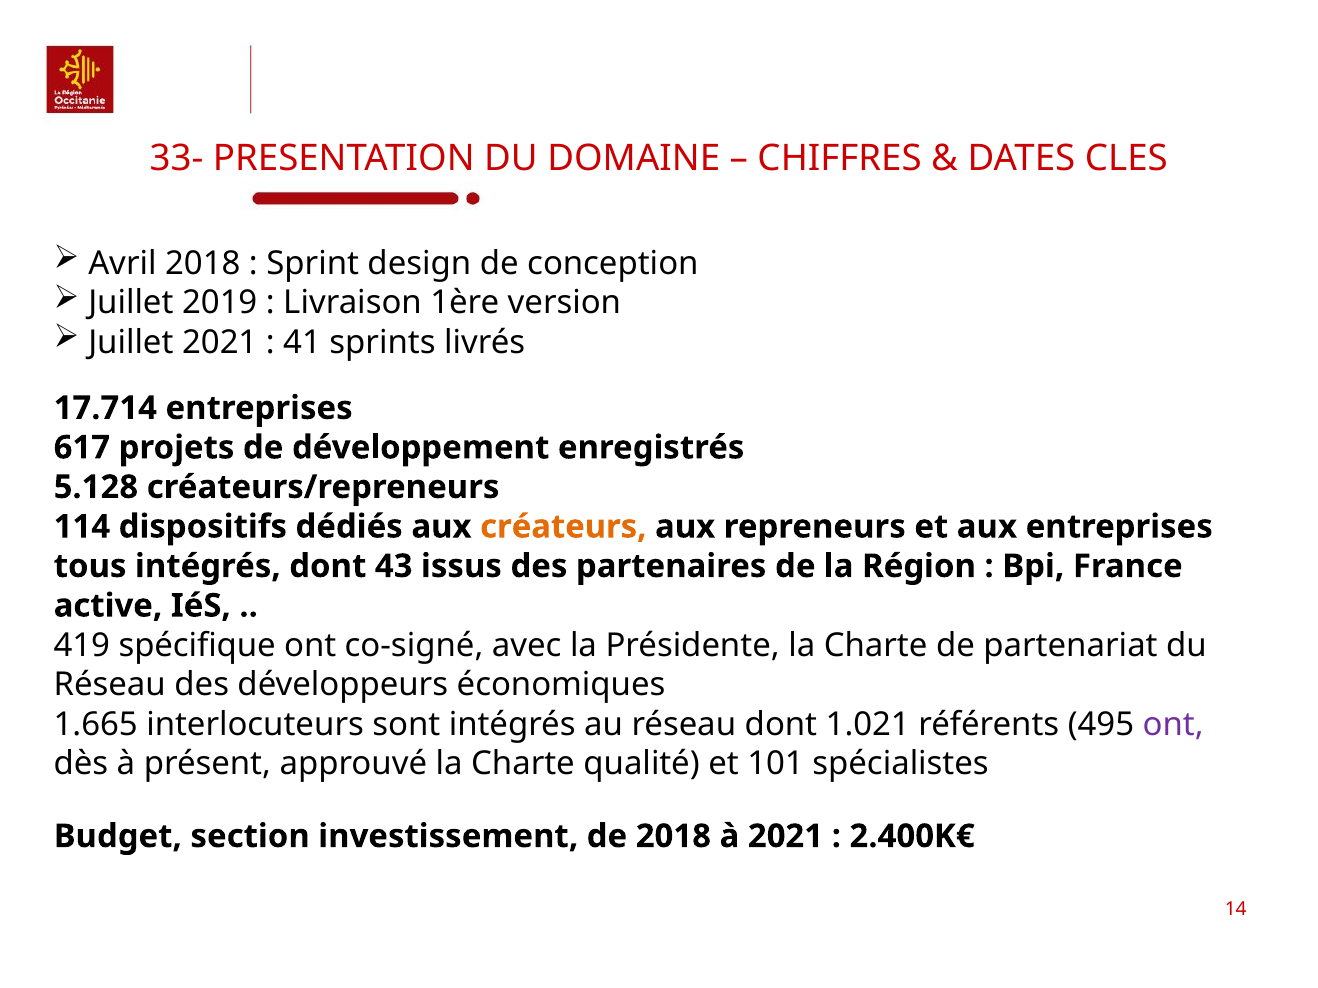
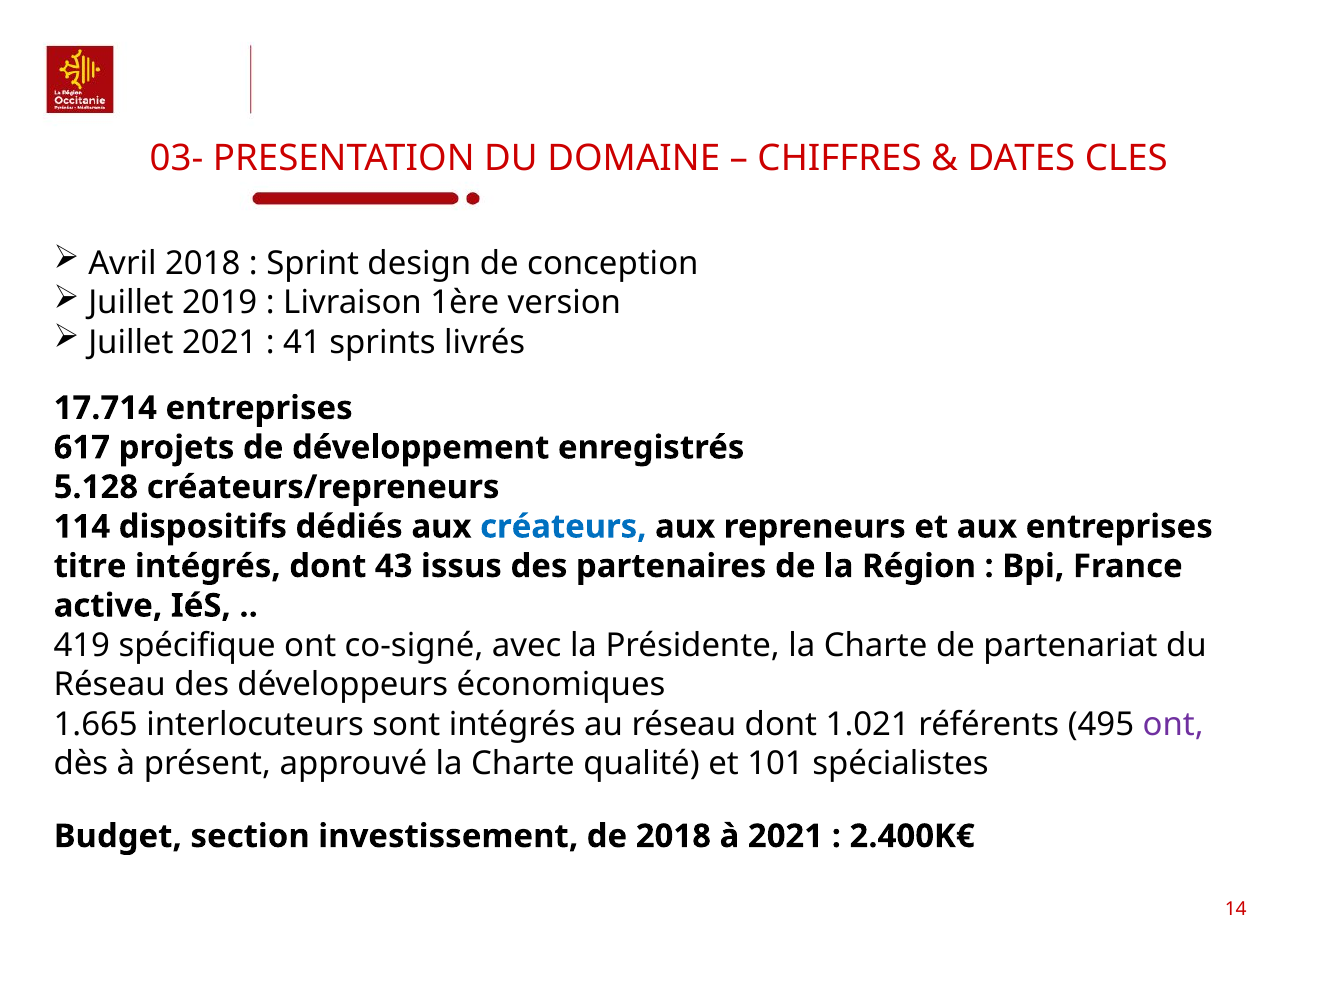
33-: 33- -> 03-
créateurs colour: orange -> blue
tous: tous -> titre
